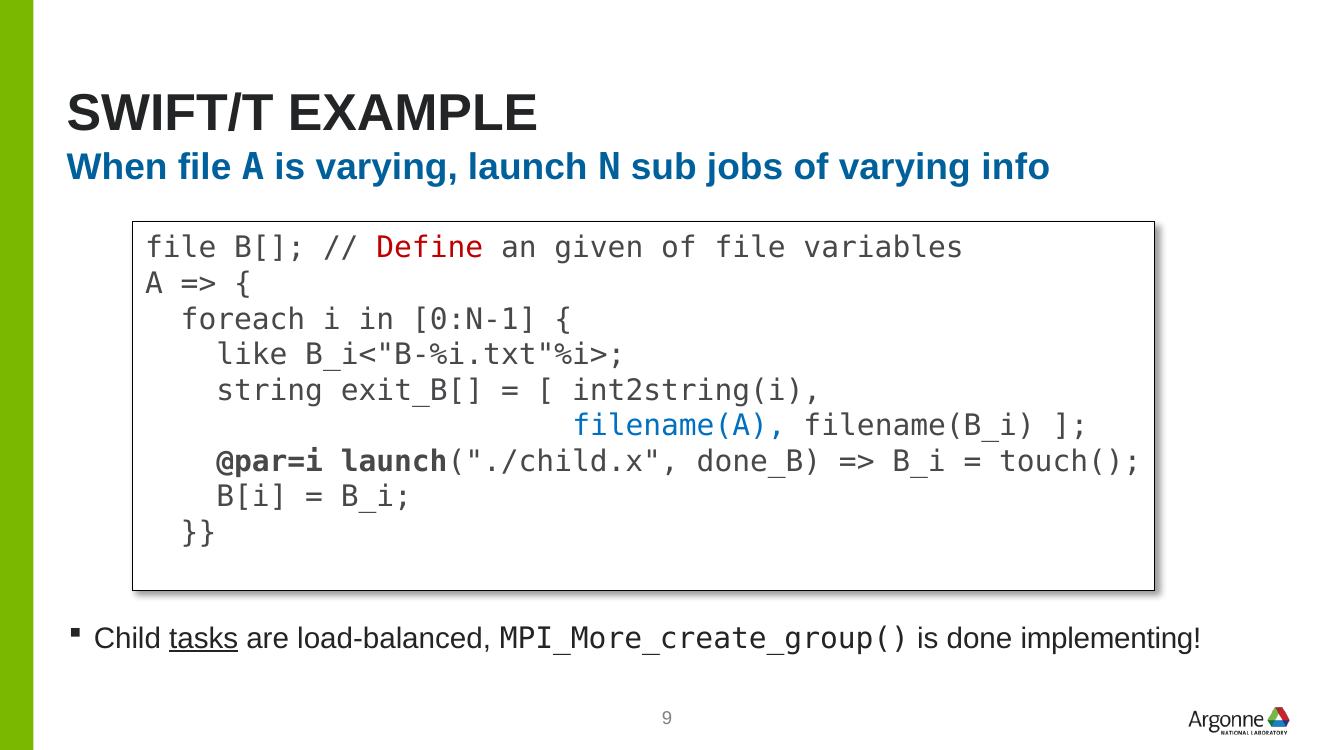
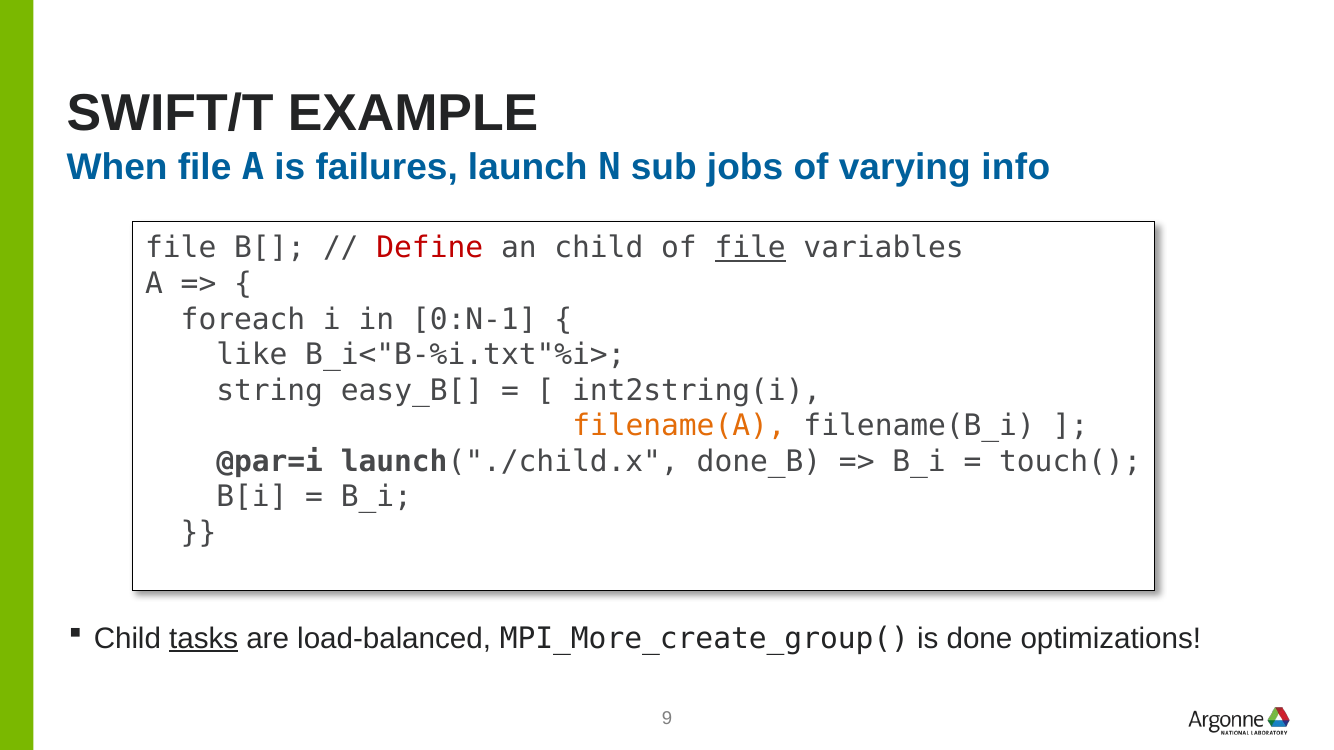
is varying: varying -> failures
an given: given -> child
file at (750, 248) underline: none -> present
exit_B[: exit_B[ -> easy_B[
filename(A colour: blue -> orange
implementing: implementing -> optimizations
